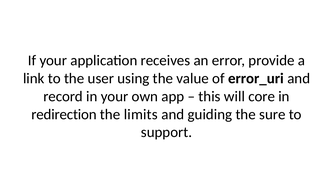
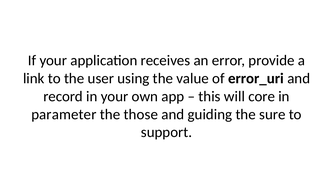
redirection: redirection -> parameter
limits: limits -> those
